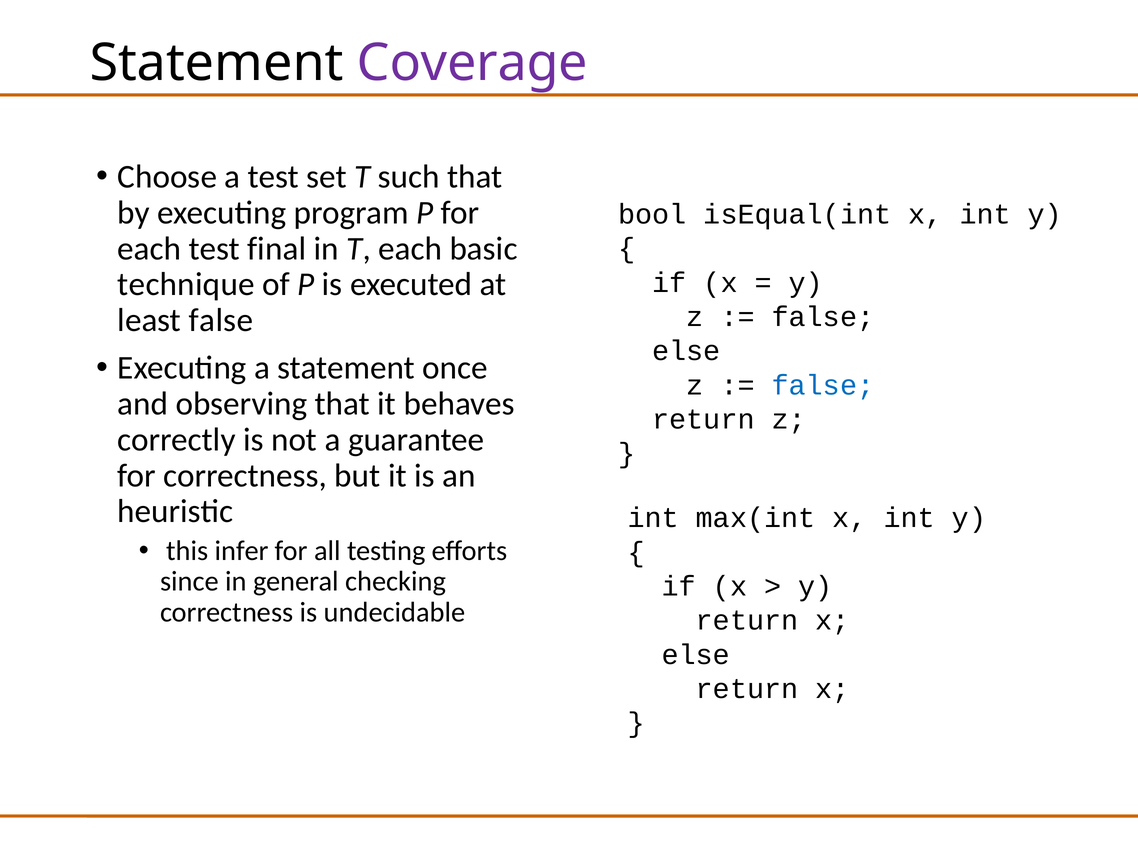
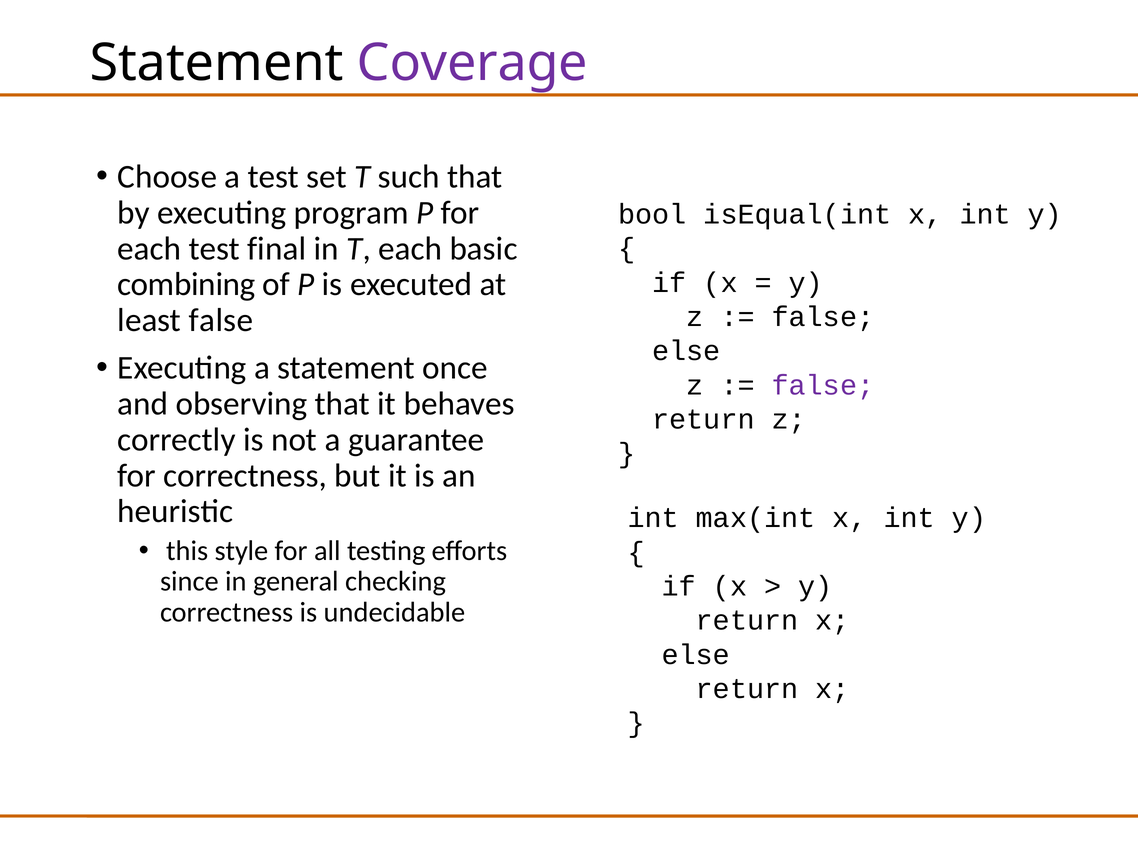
technique: technique -> combining
false at (823, 385) colour: blue -> purple
infer: infer -> style
